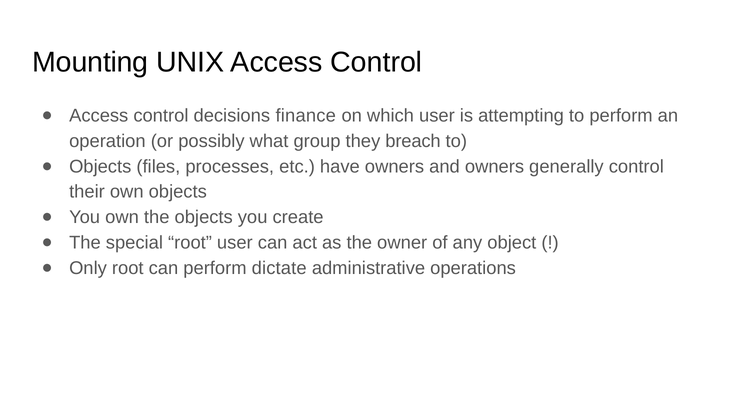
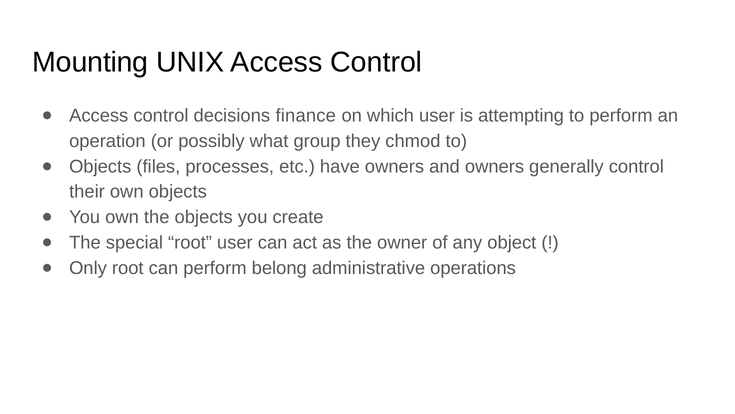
breach: breach -> chmod
dictate: dictate -> belong
